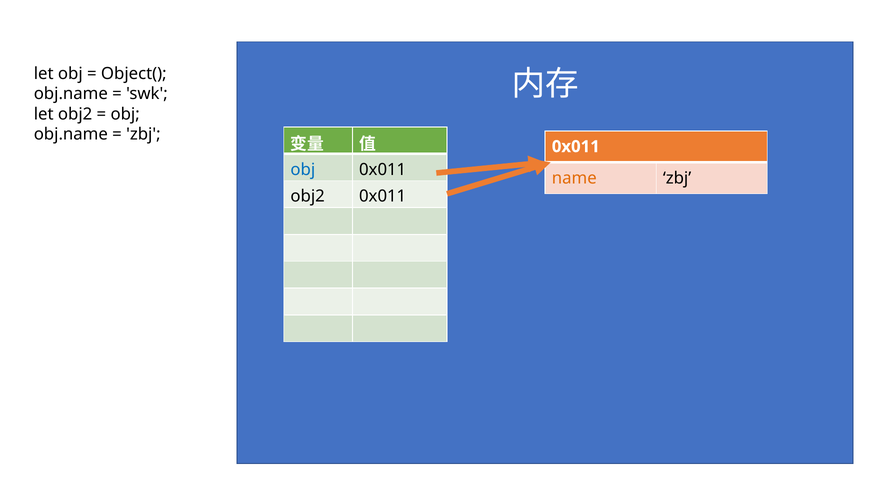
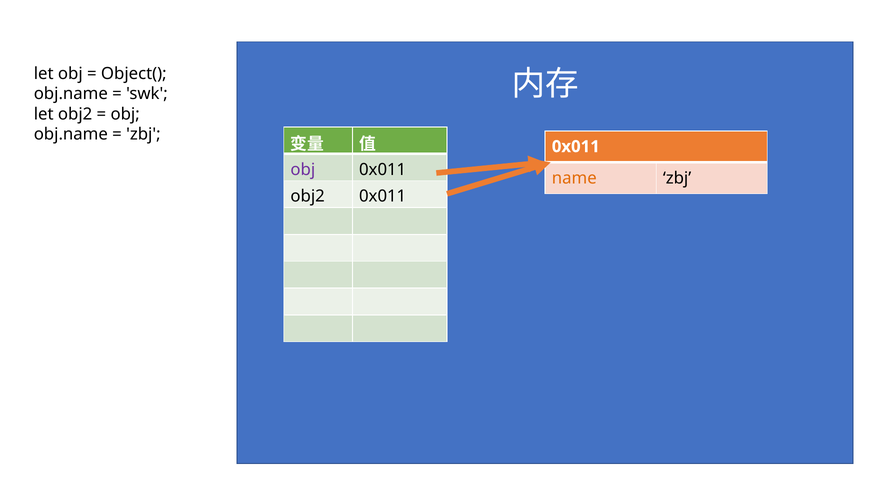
obj at (303, 170) colour: blue -> purple
